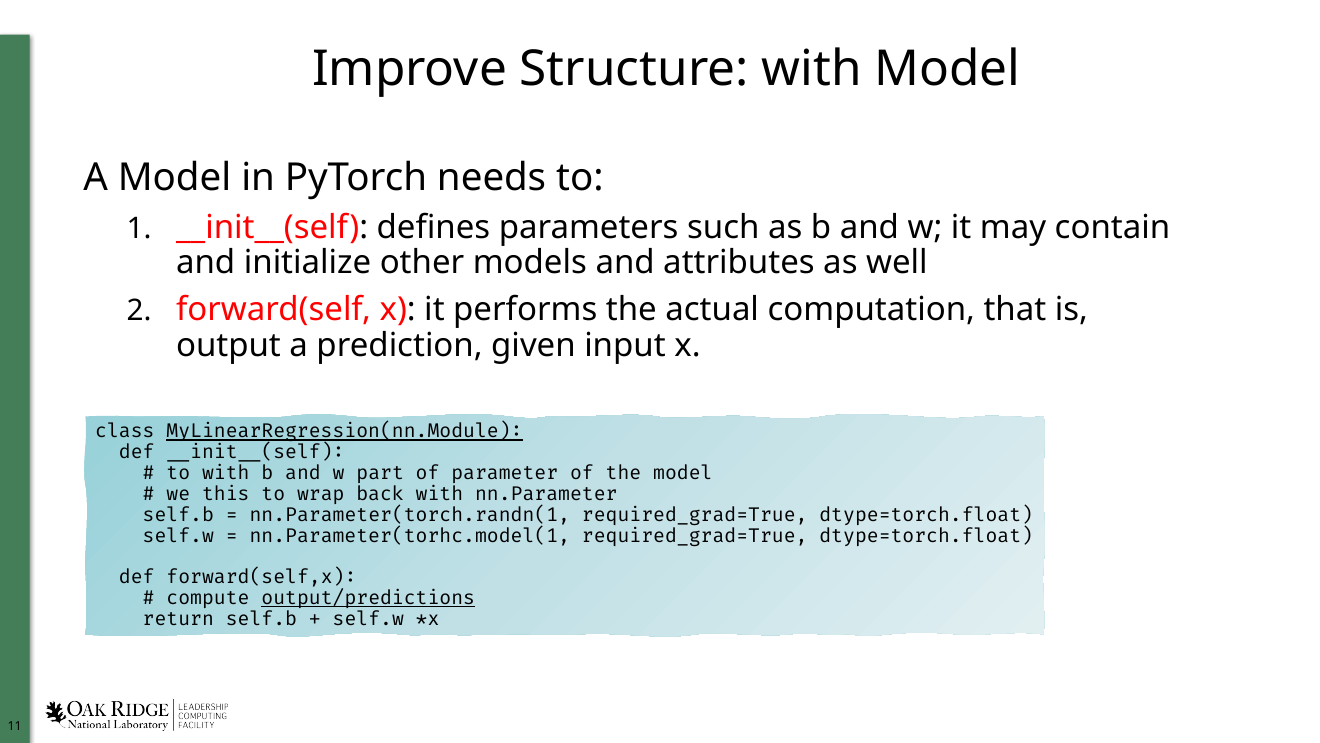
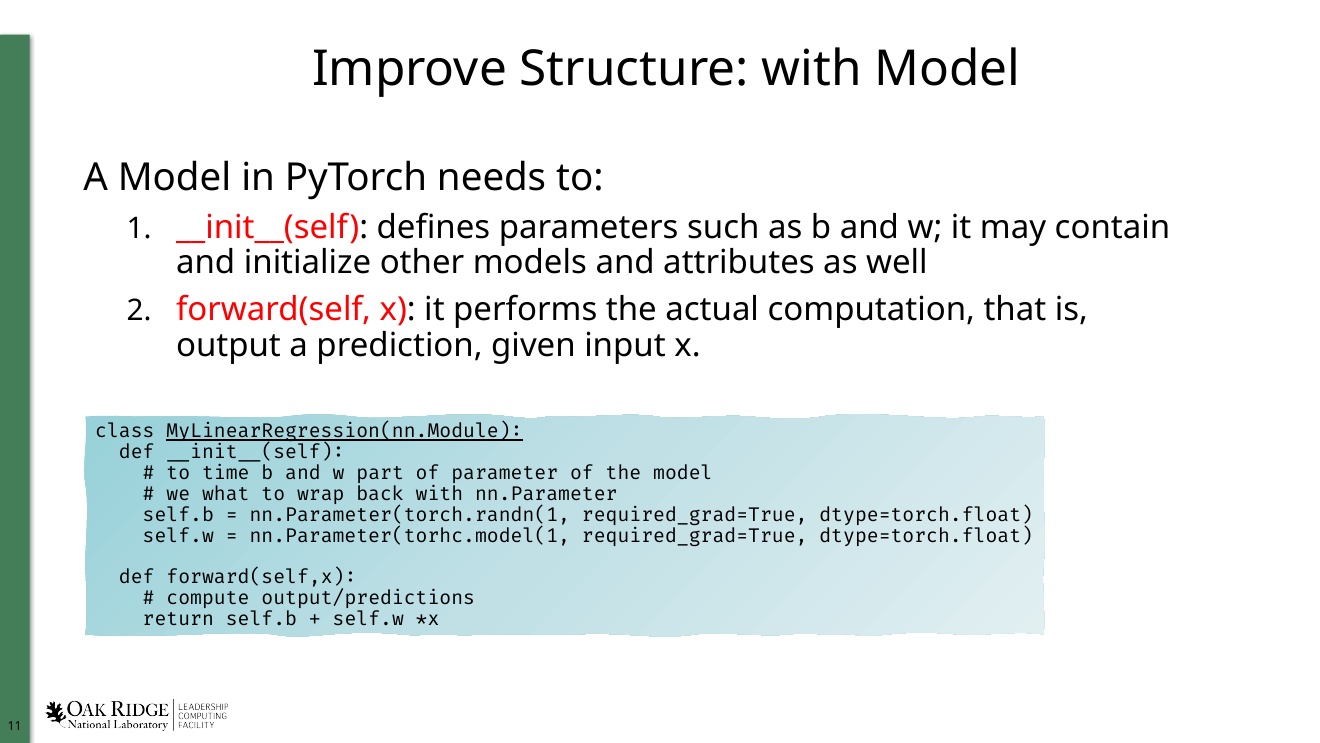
to with: with -> time
this: this -> what
output/predictions underline: present -> none
